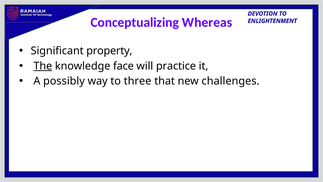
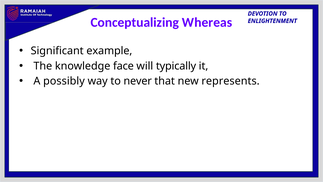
property: property -> example
The underline: present -> none
practice: practice -> typically
three: three -> never
challenges: challenges -> represents
